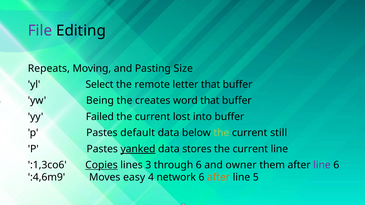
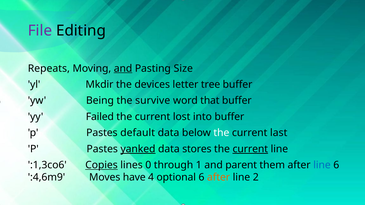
and at (123, 68) underline: none -> present
Select: Select -> Mkdir
remote: remote -> devices
letter that: that -> tree
creates: creates -> survive
the at (221, 133) colour: light green -> white
still: still -> last
current at (250, 149) underline: none -> present
3: 3 -> 0
through 6: 6 -> 1
owner: owner -> parent
line at (322, 165) colour: purple -> blue
easy: easy -> have
network: network -> optional
5: 5 -> 2
